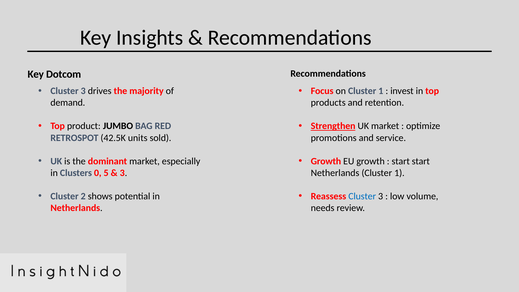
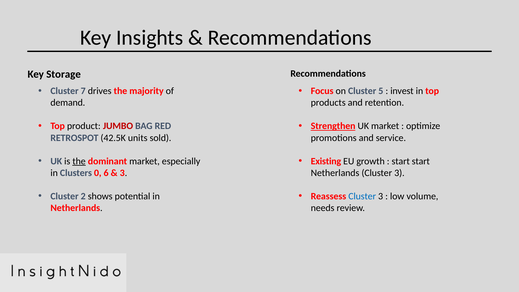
Dotcom: Dotcom -> Storage
3 at (83, 91): 3 -> 7
on Cluster 1: 1 -> 5
JUMBO colour: black -> red
the at (79, 161) underline: none -> present
Growth at (326, 161): Growth -> Existing
5: 5 -> 6
Netherlands Cluster 1: 1 -> 3
